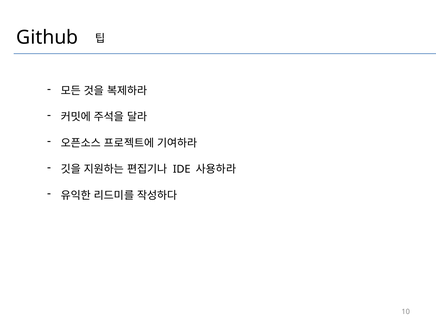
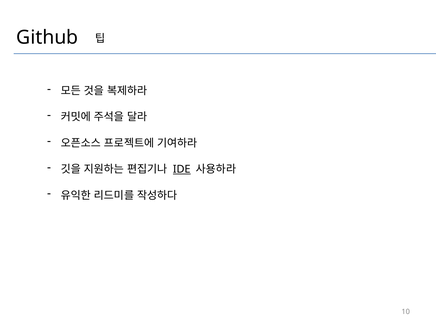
IDE underline: none -> present
